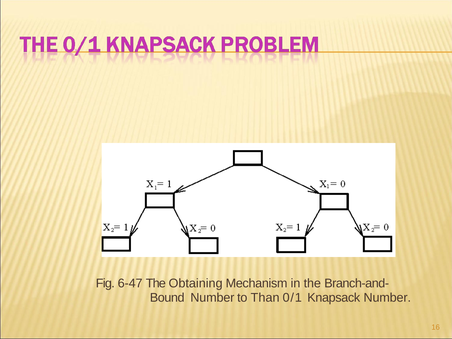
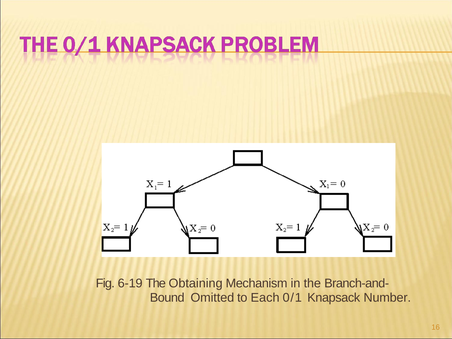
6-47: 6-47 -> 6-19
Number at (212, 298): Number -> Omitted
Than: Than -> Each
